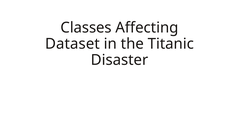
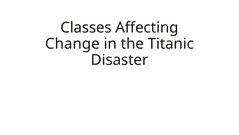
Dataset: Dataset -> Change
